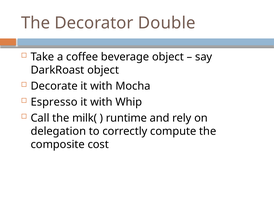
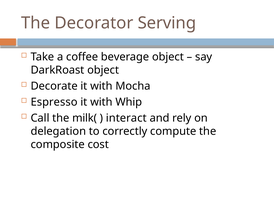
Double: Double -> Serving
runtime: runtime -> interact
